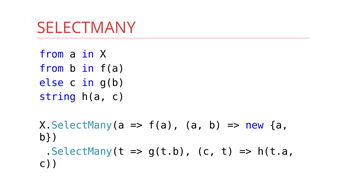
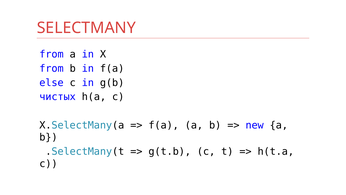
string: string -> чистых
